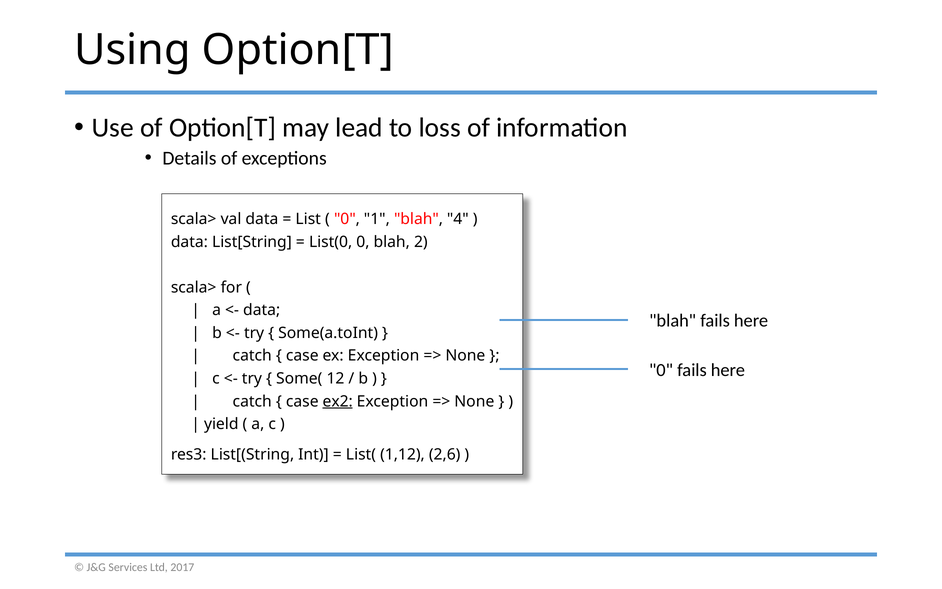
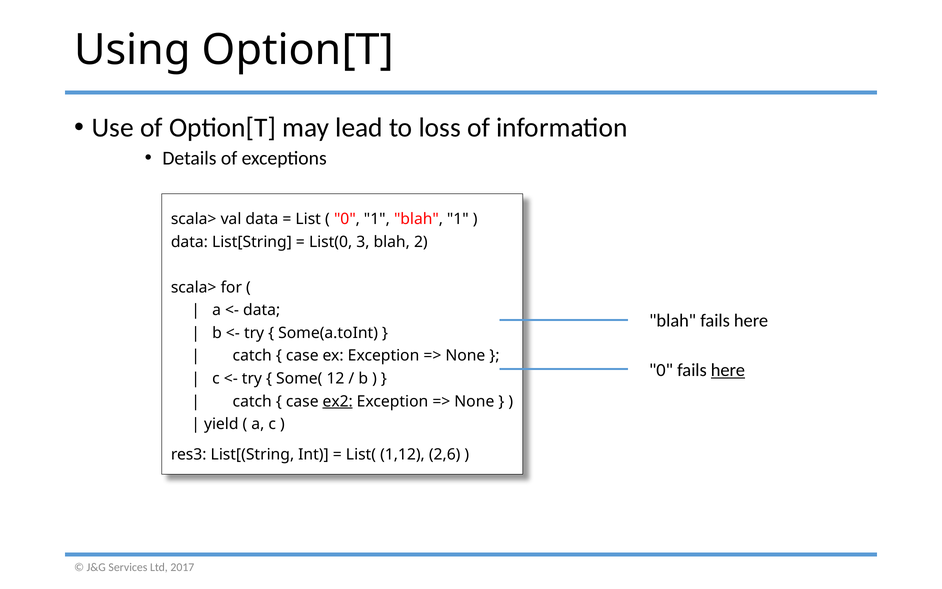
blah 4: 4 -> 1
List(0 0: 0 -> 3
here at (728, 370) underline: none -> present
